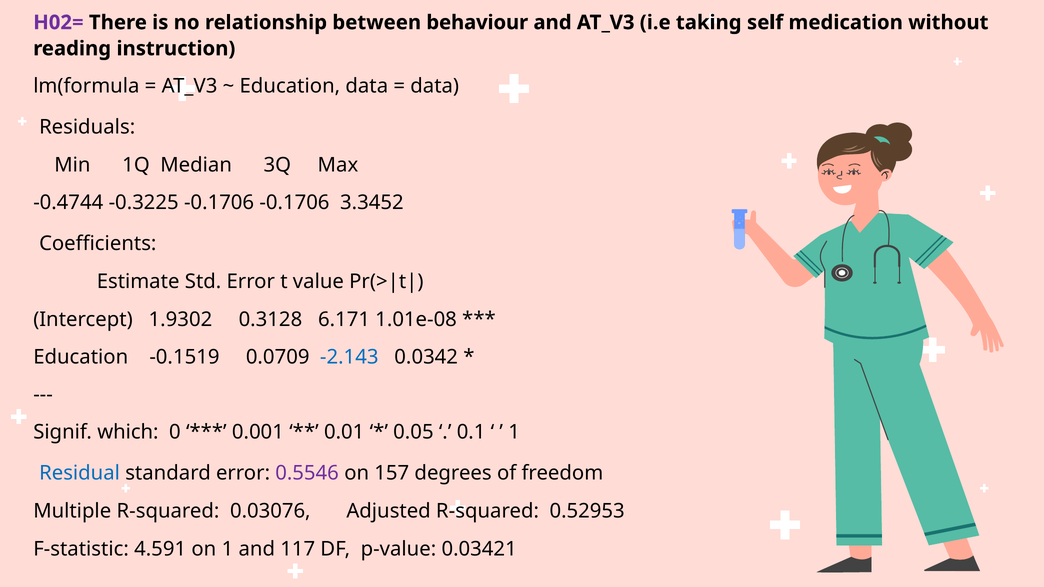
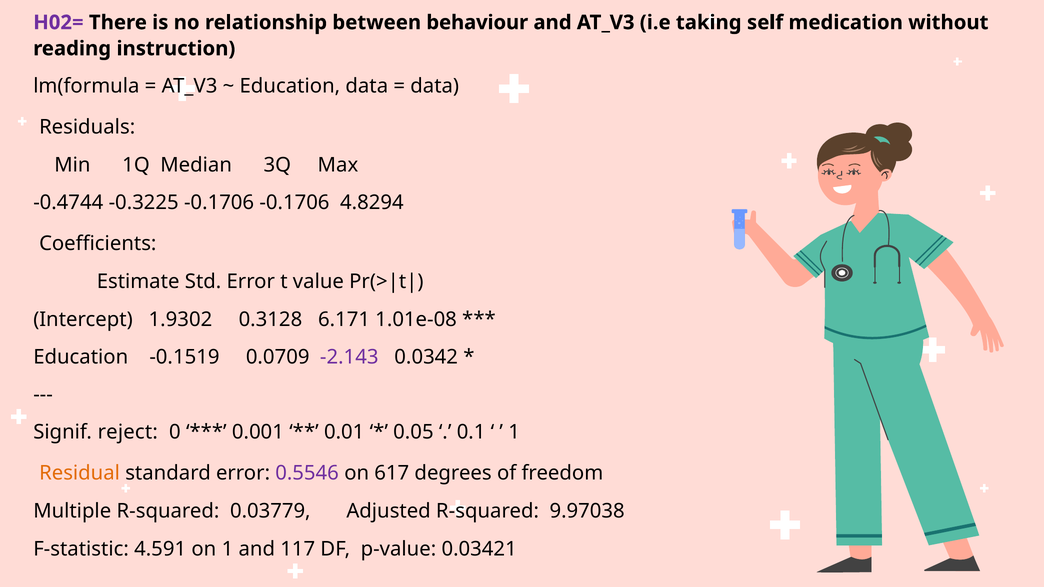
3.3452: 3.3452 -> 4.8294
-2.143 colour: blue -> purple
which: which -> reject
Residual colour: blue -> orange
157: 157 -> 617
0.03076: 0.03076 -> 0.03779
0.52953: 0.52953 -> 9.97038
